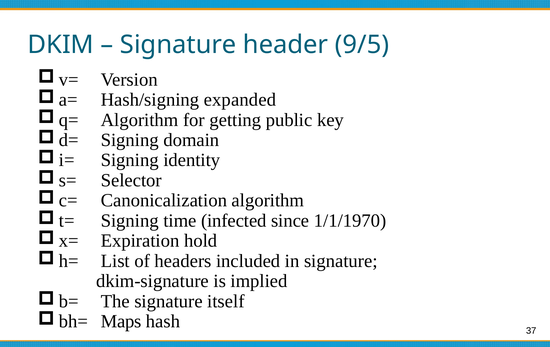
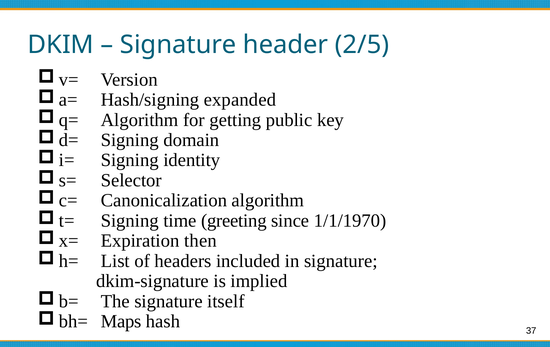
9/5: 9/5 -> 2/5
infected: infected -> greeting
hold: hold -> then
